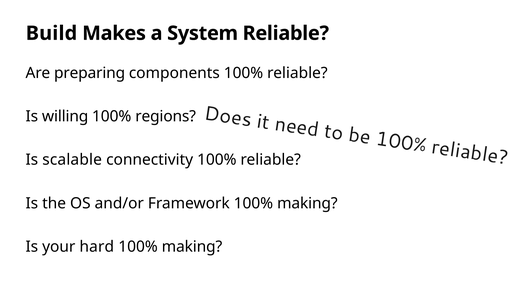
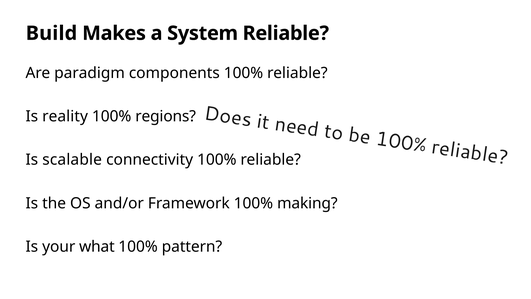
preparing: preparing -> paradigm
willing: willing -> reality
hard: hard -> what
making at (192, 246): making -> pattern
